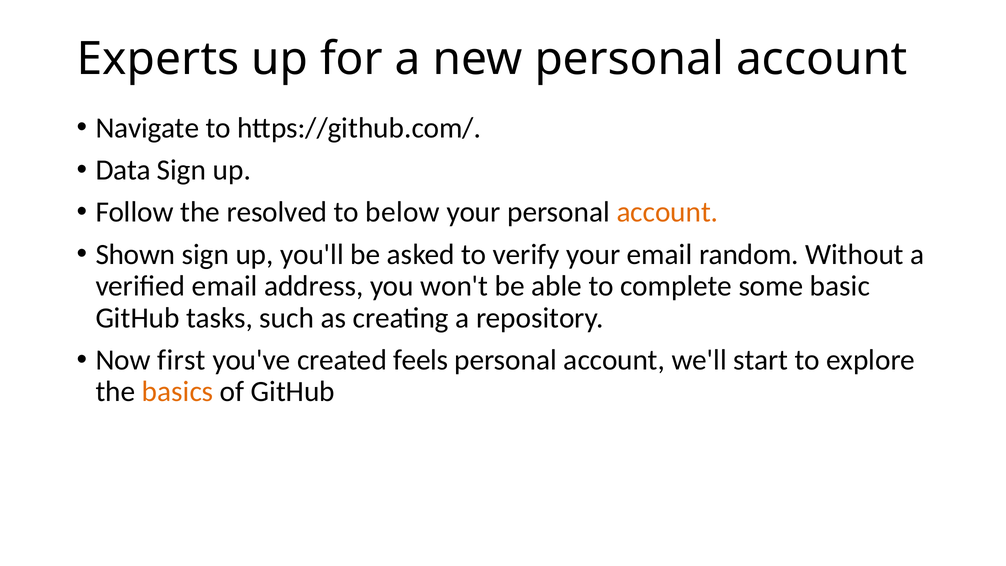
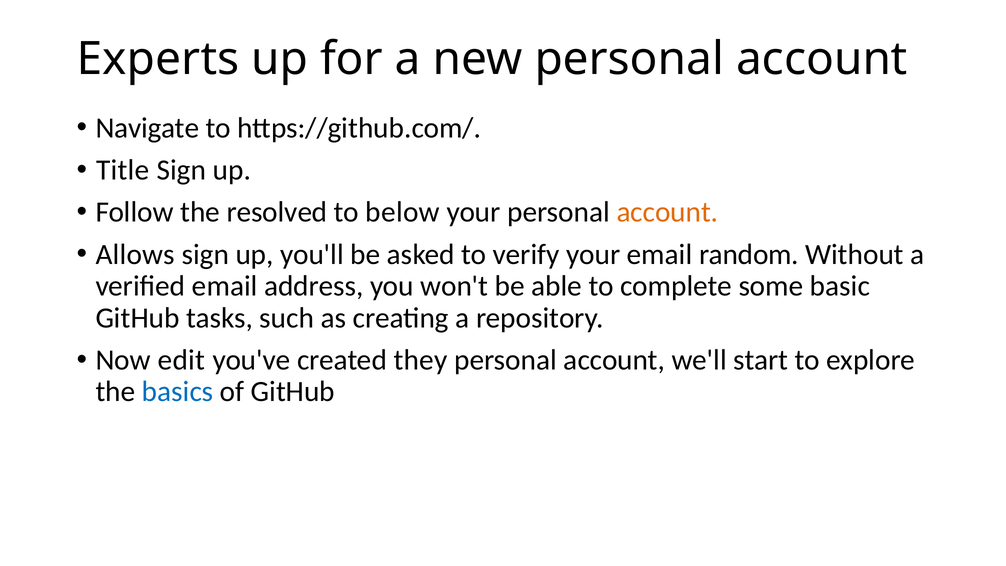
Data: Data -> Title
Shown: Shown -> Allows
first: first -> edit
feels: feels -> they
basics colour: orange -> blue
